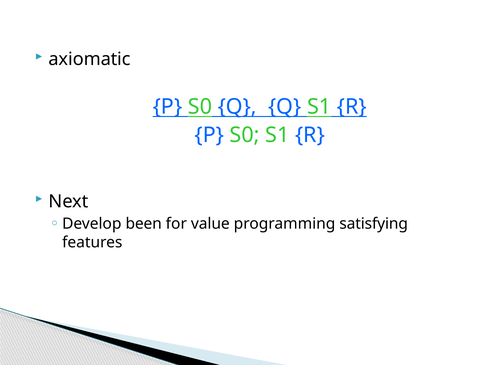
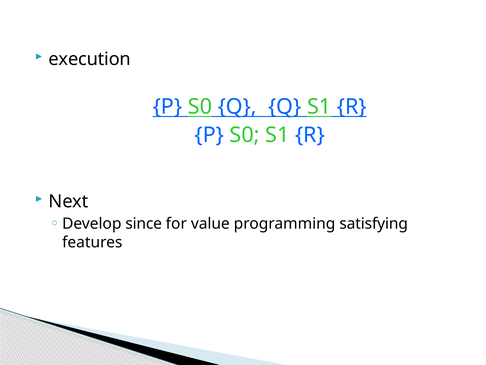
axiomatic: axiomatic -> execution
been: been -> since
